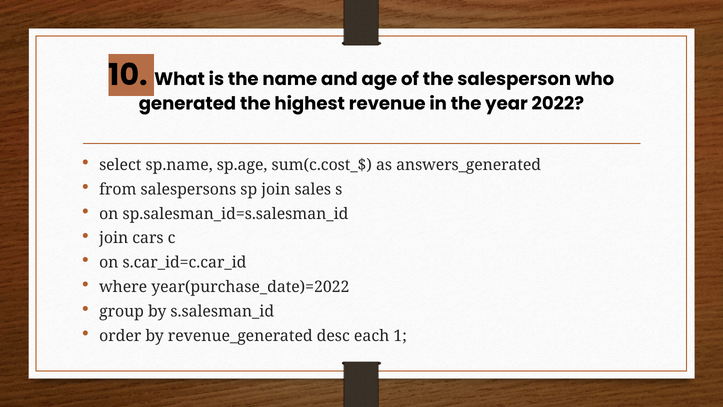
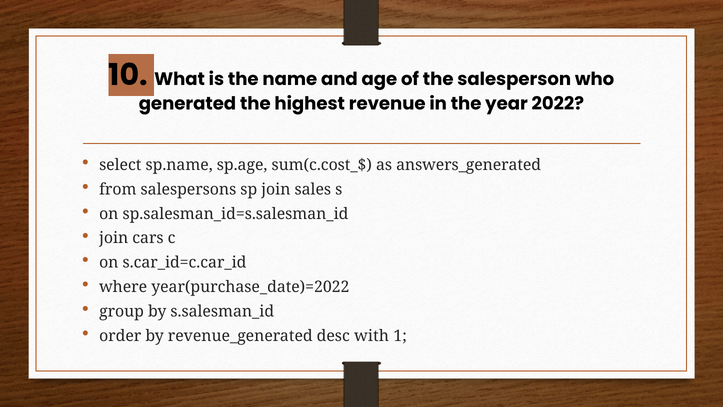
each: each -> with
